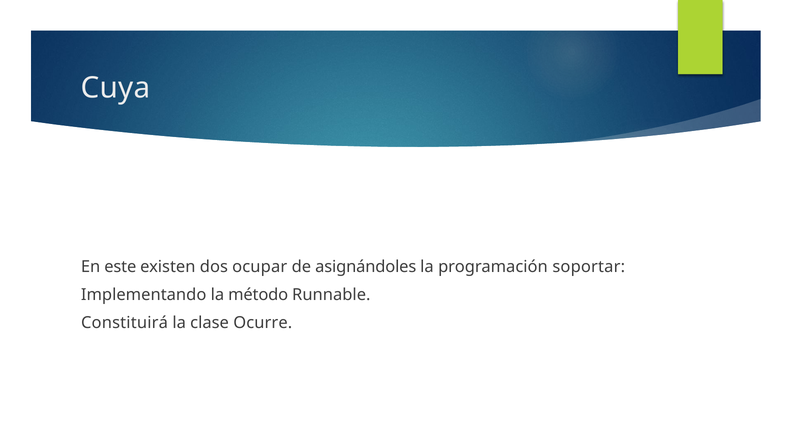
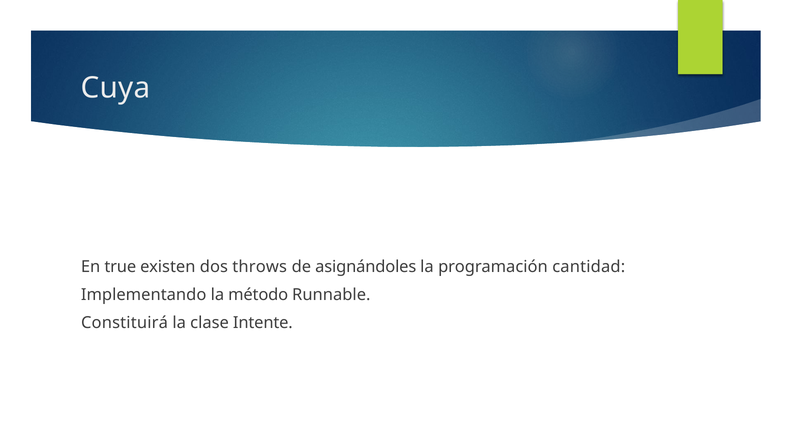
este: este -> true
ocupar: ocupar -> throws
soportar: soportar -> cantidad
Ocurre: Ocurre -> Intente
